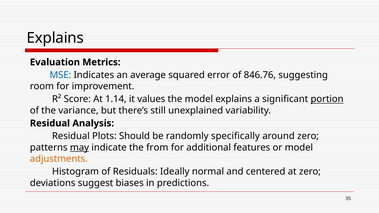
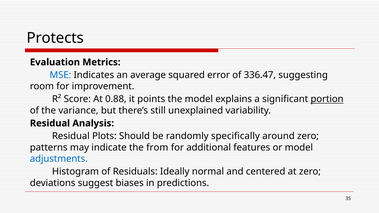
Explains at (55, 38): Explains -> Protects
846.76: 846.76 -> 336.47
1.14: 1.14 -> 0.88
values: values -> points
may underline: present -> none
adjustments colour: orange -> blue
